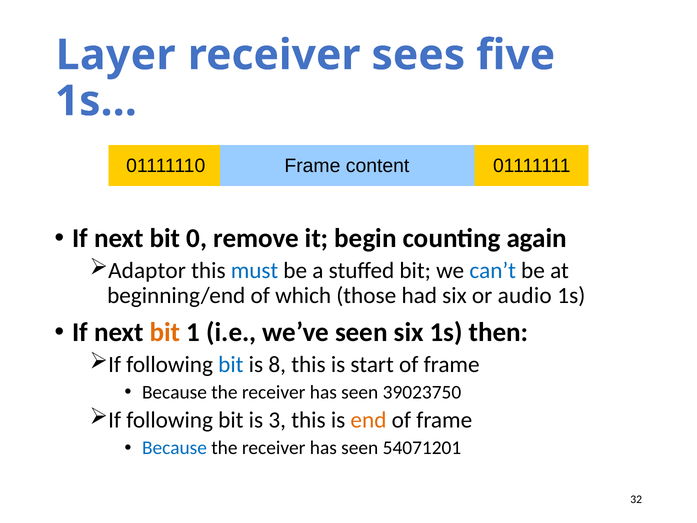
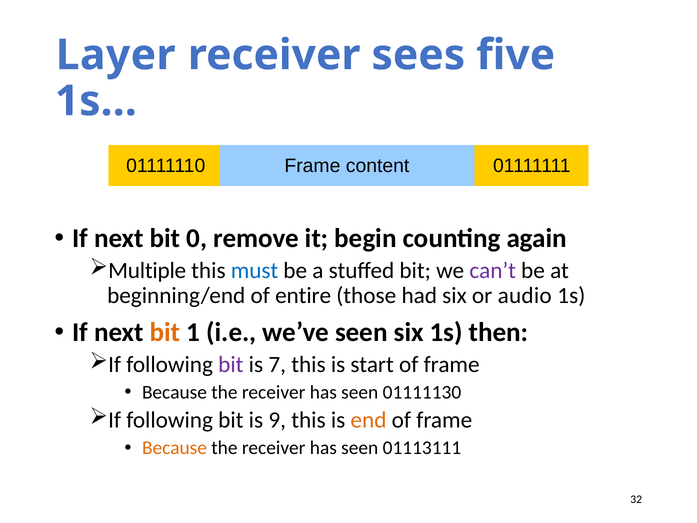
Adaptor: Adaptor -> Multiple
can’t colour: blue -> purple
which: which -> entire
bit at (231, 364) colour: blue -> purple
8: 8 -> 7
39023750: 39023750 -> 01111130
3: 3 -> 9
Because at (174, 448) colour: blue -> orange
54071201: 54071201 -> 01113111
